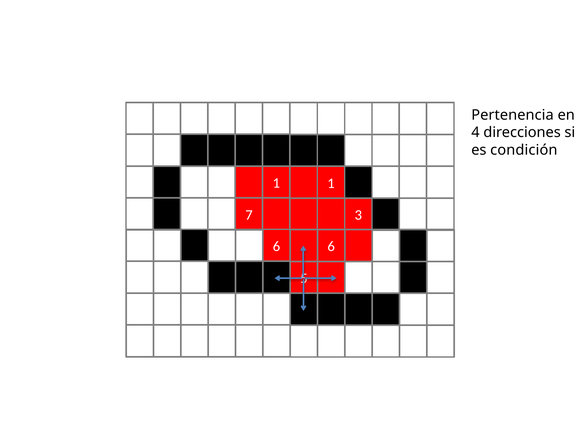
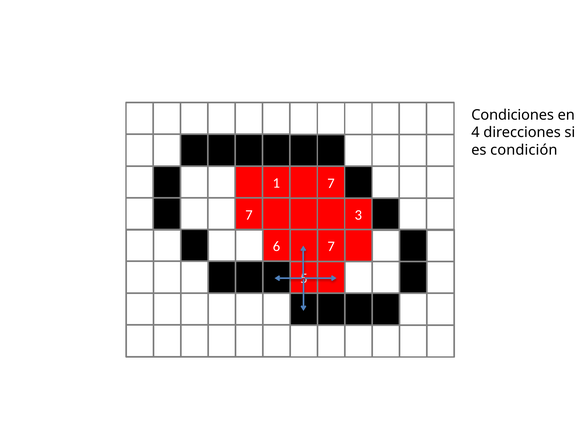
Pertenencia: Pertenencia -> Condiciones
1 1: 1 -> 7
6 6: 6 -> 7
